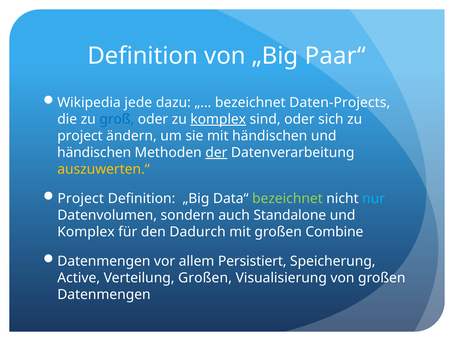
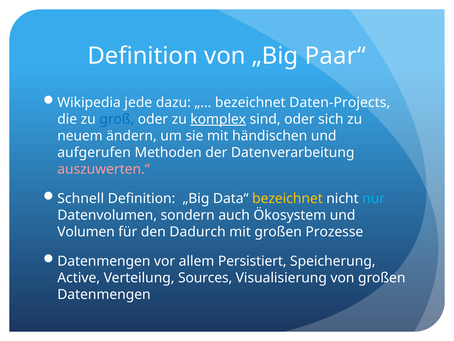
project at (80, 136): project -> neuem
händischen at (94, 152): händischen -> aufgerufen
der underline: present -> none
auszuwerten.“ colour: yellow -> pink
Project at (81, 198): Project -> Schnell
bezeichnet at (287, 198) colour: light green -> yellow
Standalone: Standalone -> Ökosystem
Komplex at (86, 231): Komplex -> Volumen
Combine: Combine -> Prozesse
Verteilung Großen: Großen -> Sources
